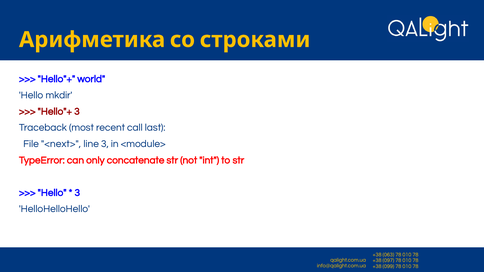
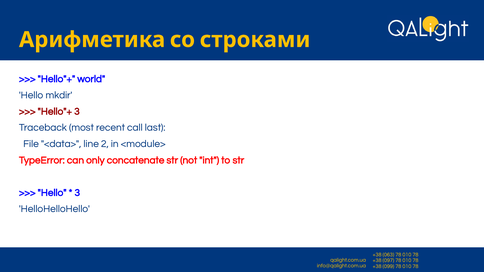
<next>: <next> -> <data>
line 3: 3 -> 2
